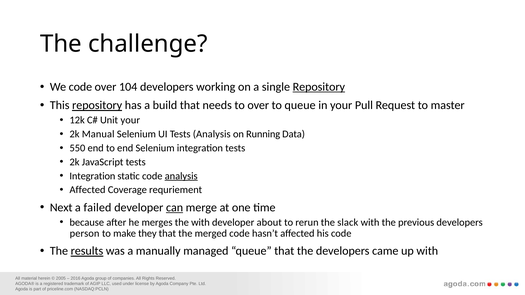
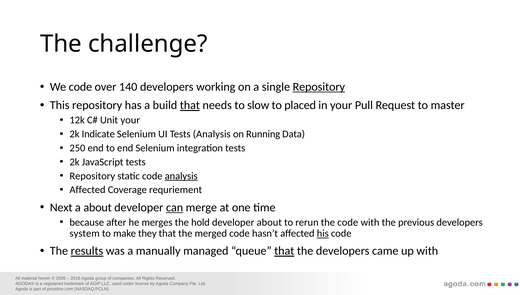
104: 104 -> 140
repository at (97, 105) underline: present -> none
that at (190, 105) underline: none -> present
to over: over -> slow
to queue: queue -> placed
Manual: Manual -> Indicate
550: 550 -> 250
Integration at (92, 176): Integration -> Repository
a failed: failed -> about
the with: with -> hold
the slack: slack -> code
person: person -> system
his underline: none -> present
that at (284, 251) underline: none -> present
